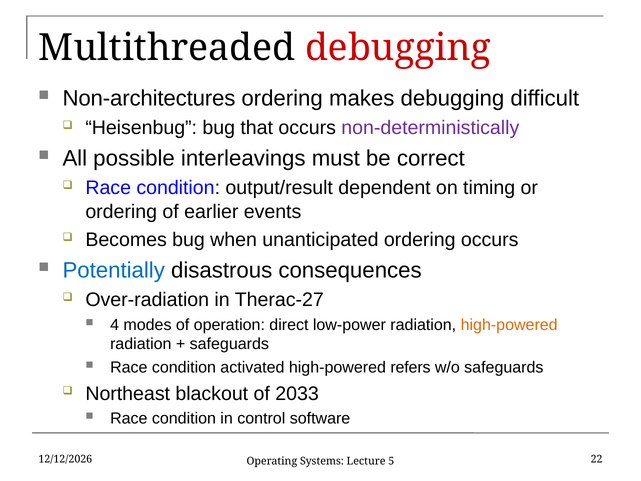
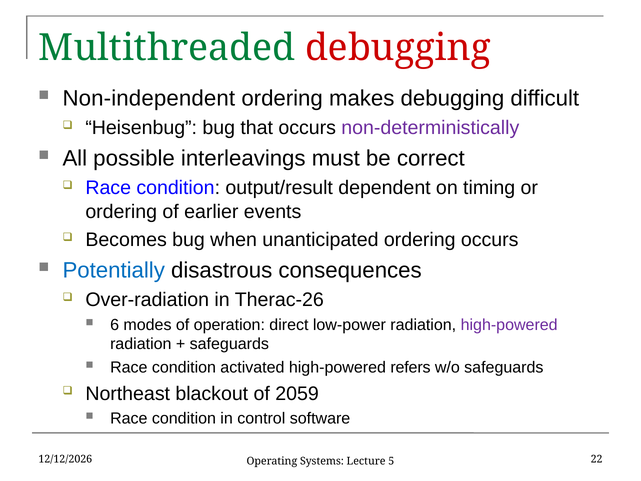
Multithreaded colour: black -> green
Non-architectures: Non-architectures -> Non-independent
Therac-27: Therac-27 -> Therac-26
4: 4 -> 6
high-powered at (509, 325) colour: orange -> purple
2033: 2033 -> 2059
